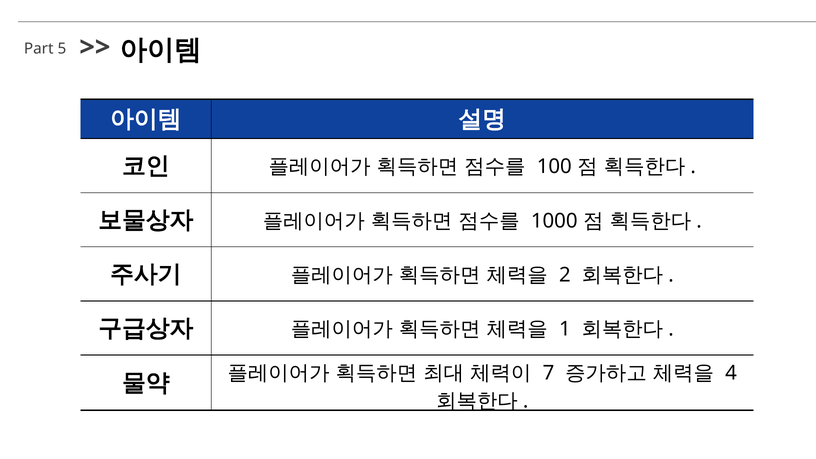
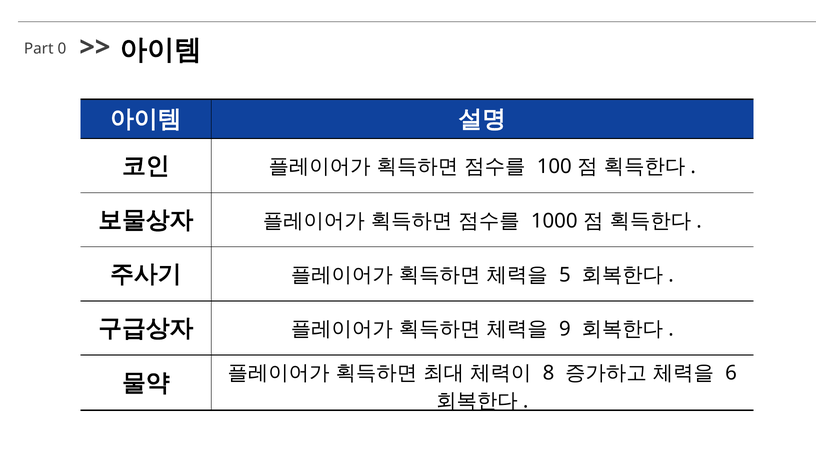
5: 5 -> 0
2: 2 -> 5
1: 1 -> 9
7: 7 -> 8
4: 4 -> 6
